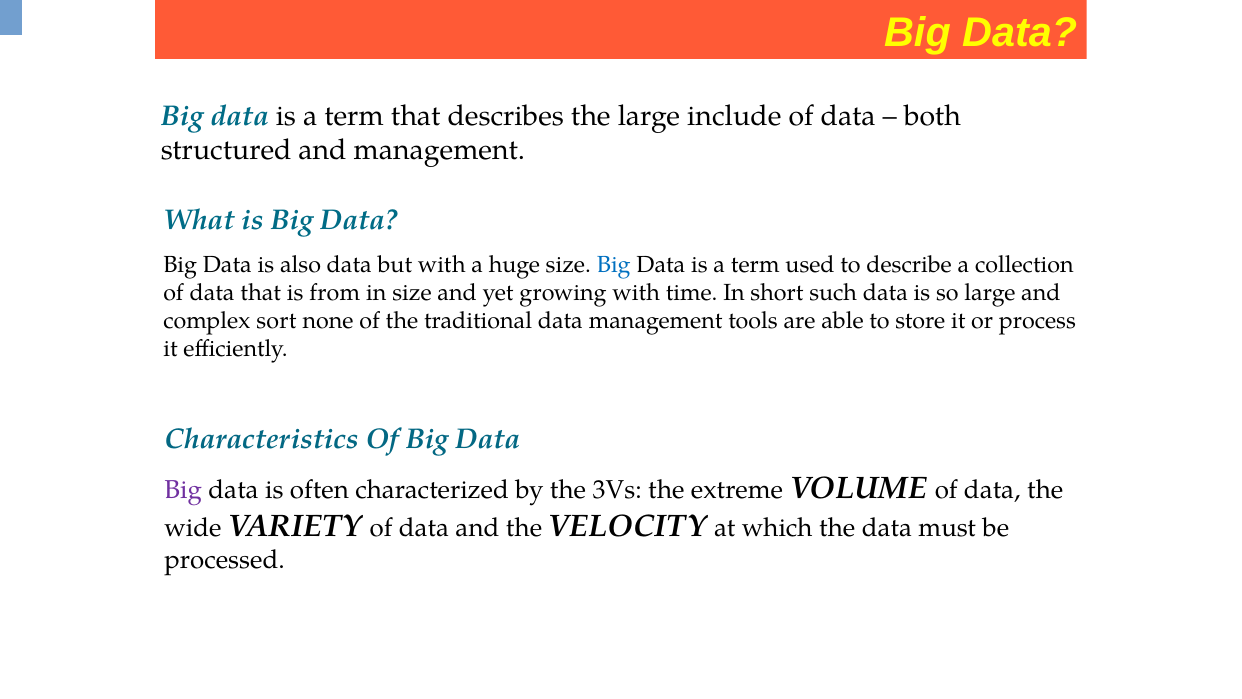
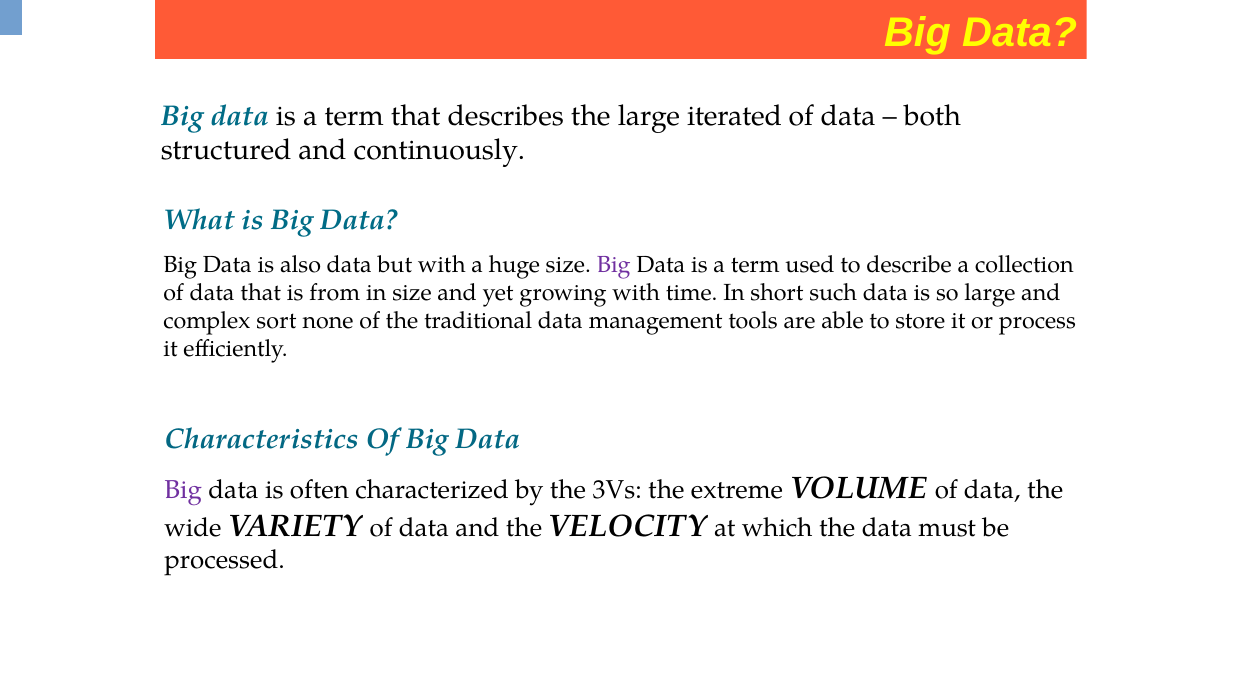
include: include -> iterated
and management: management -> continuously
Big at (614, 265) colour: blue -> purple
